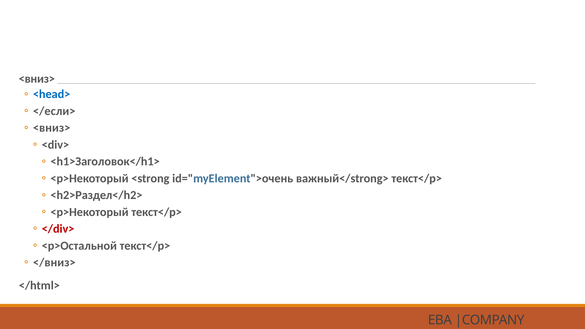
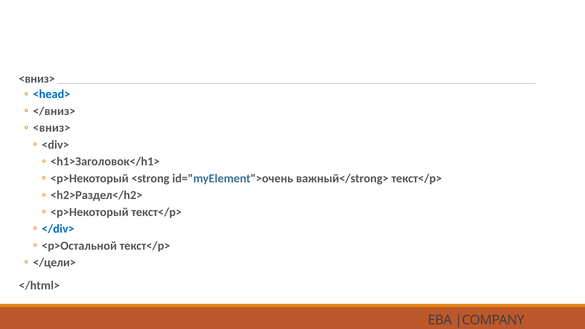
</если>: </если> -> </вниз>
</div> colour: red -> blue
</вниз>: </вниз> -> </цели>
